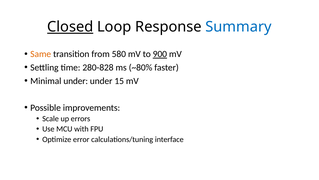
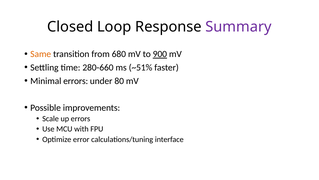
Closed underline: present -> none
Summary colour: blue -> purple
580: 580 -> 680
280-828: 280-828 -> 280-660
~80%: ~80% -> ~51%
Minimal under: under -> errors
15: 15 -> 80
